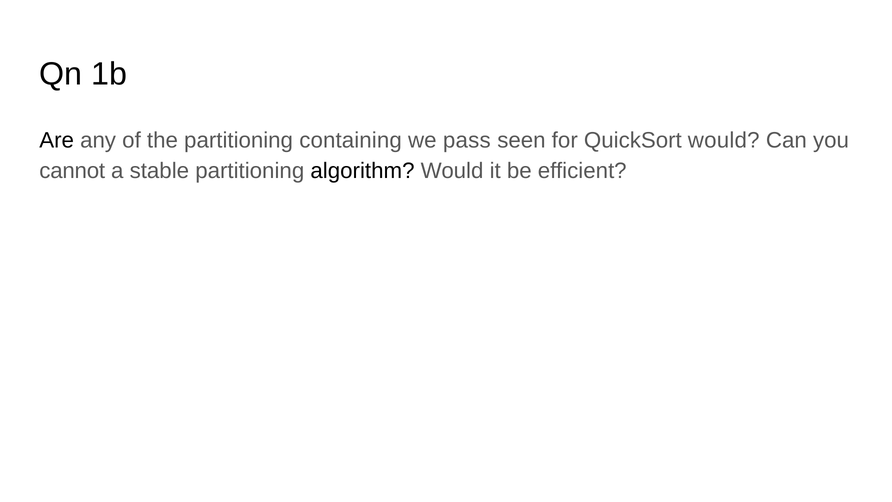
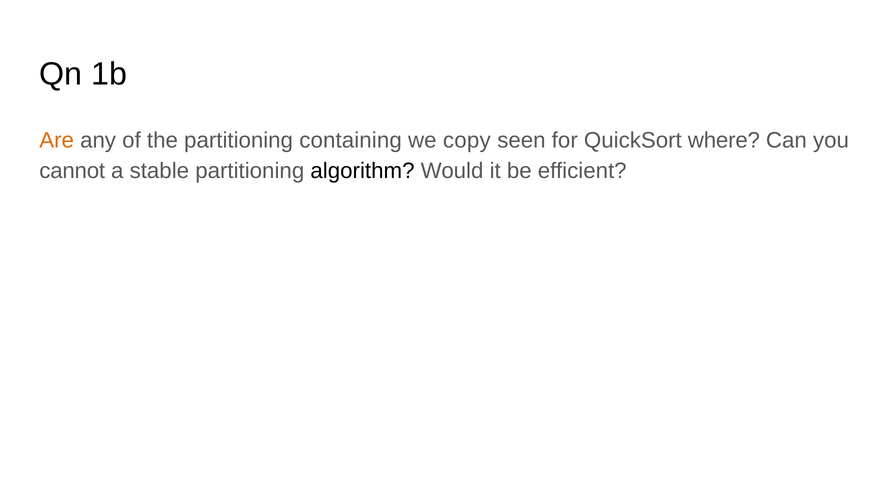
Are colour: black -> orange
pass: pass -> copy
QuickSort would: would -> where
